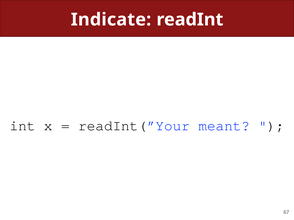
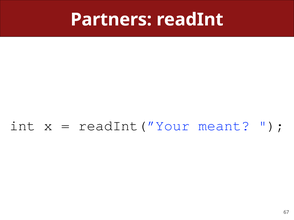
Indicate: Indicate -> Partners
